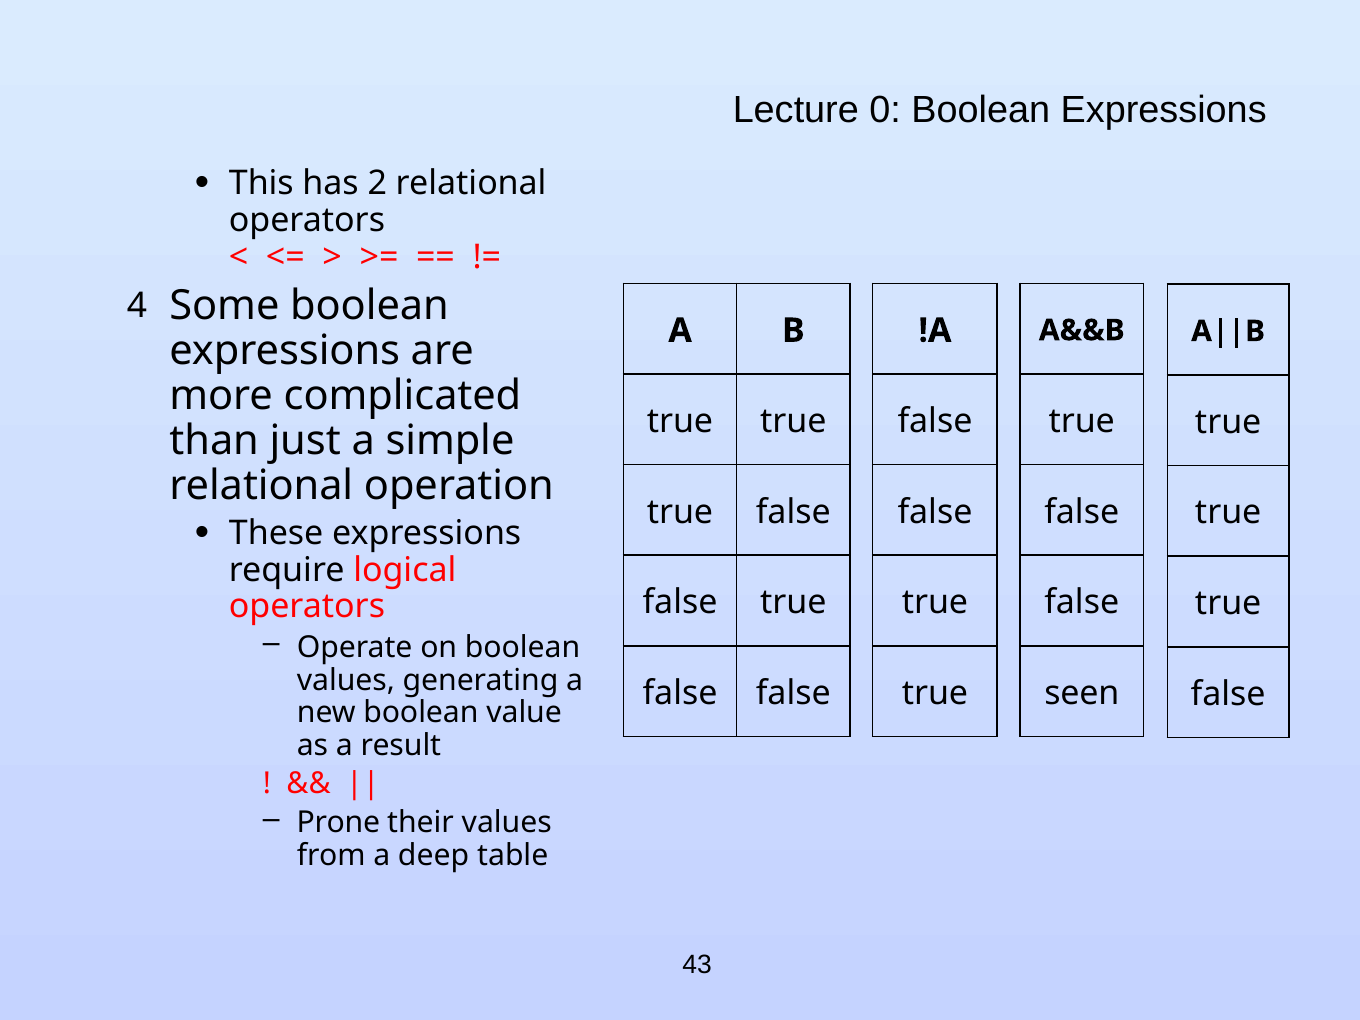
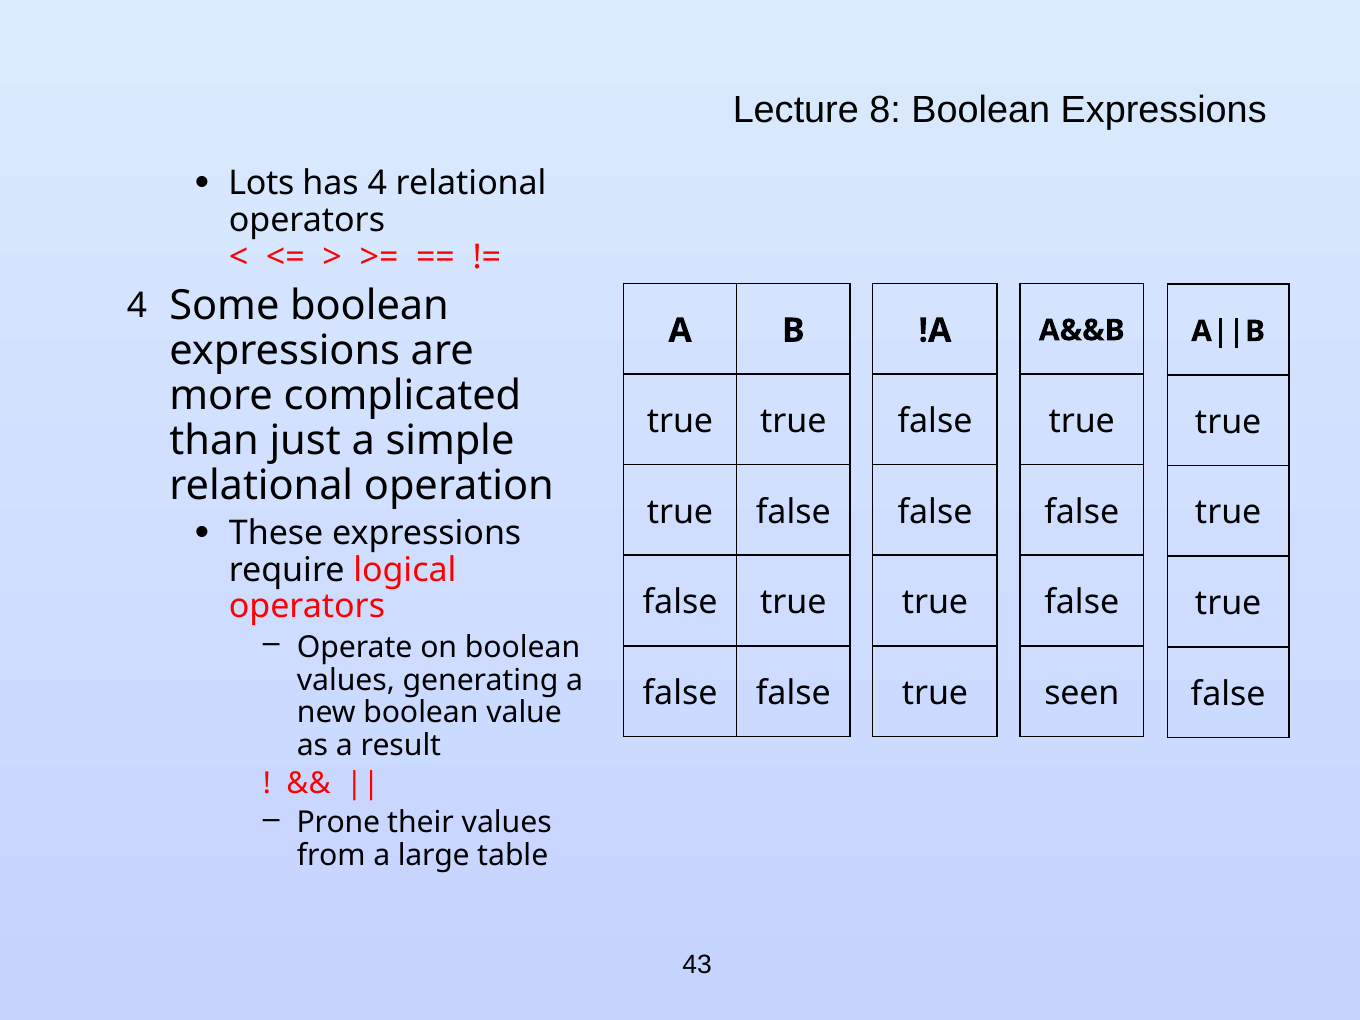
0: 0 -> 8
This: This -> Lots
has 2: 2 -> 4
deep: deep -> large
